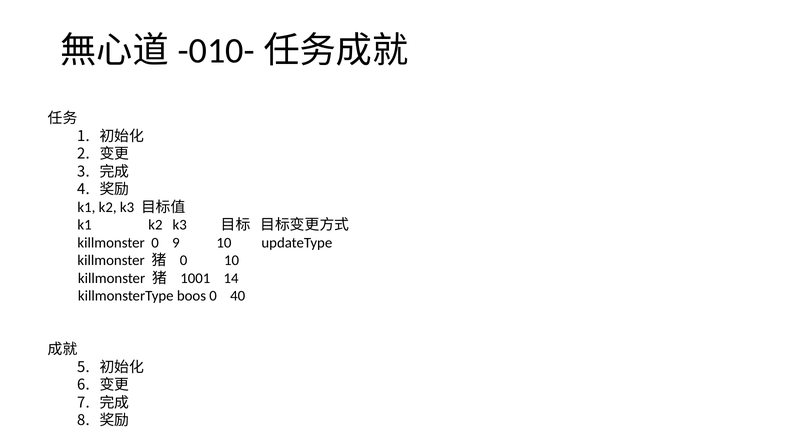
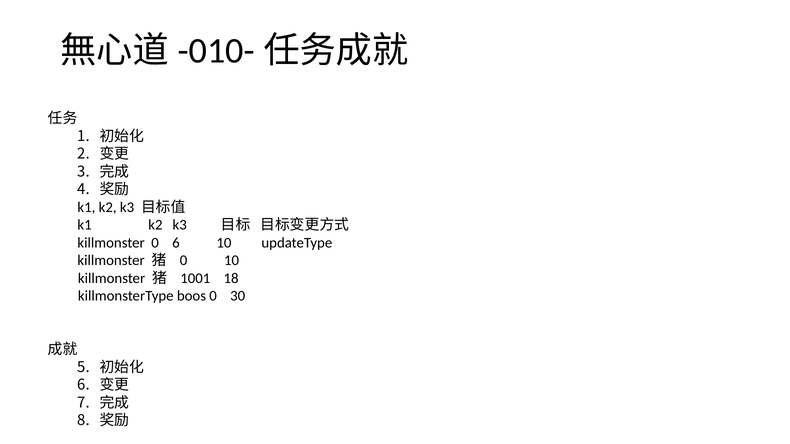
0 9: 9 -> 6
14: 14 -> 18
40: 40 -> 30
